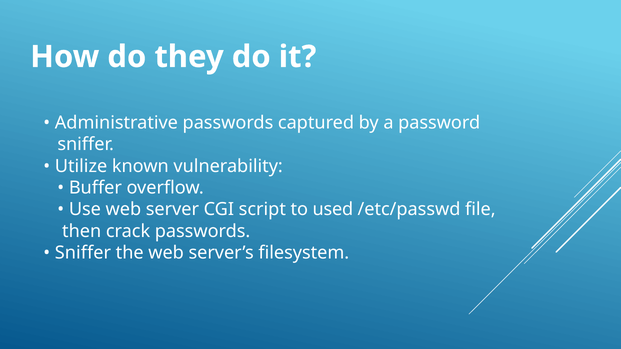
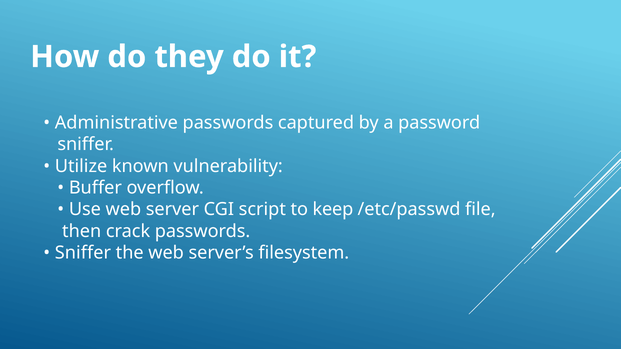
used: used -> keep
